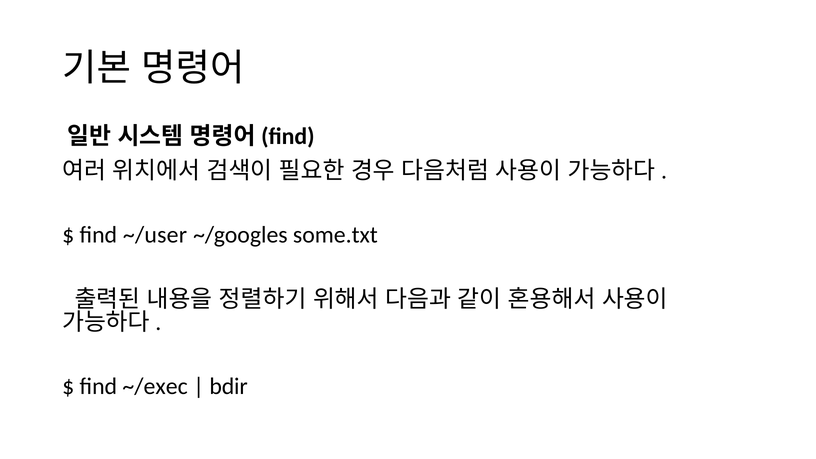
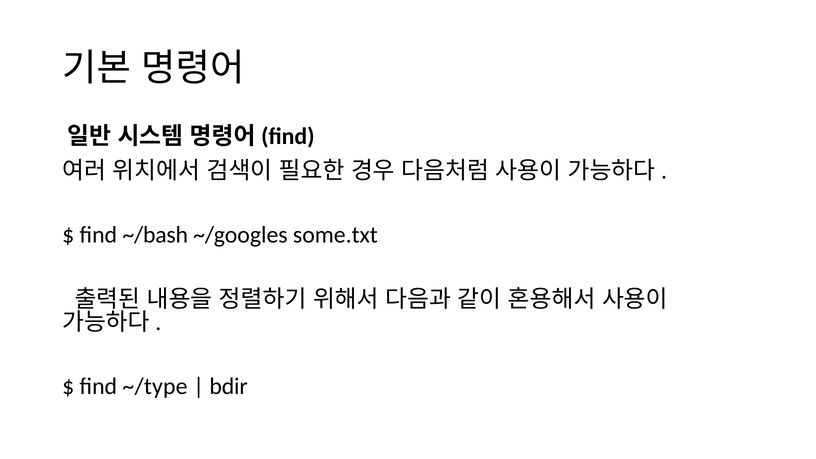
~/user: ~/user -> ~/bash
~/exec: ~/exec -> ~/type
